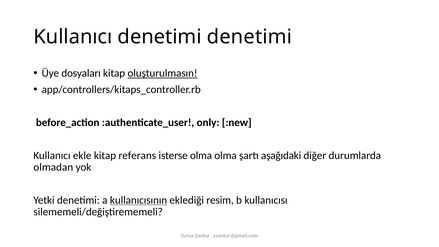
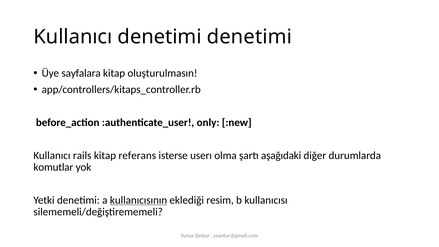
dosyaları: dosyaları -> sayfalara
oluşturulmasın underline: present -> none
ekle: ekle -> rails
isterse olma: olma -> userı
olmadan: olmadan -> komutlar
